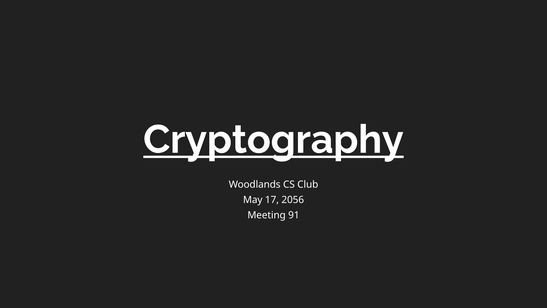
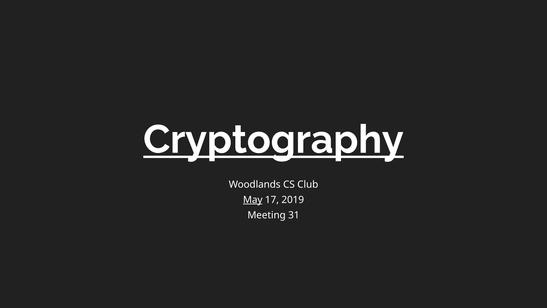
May underline: none -> present
2056: 2056 -> 2019
91: 91 -> 31
